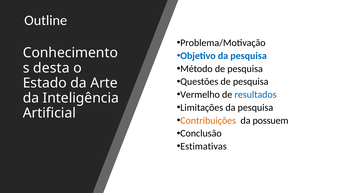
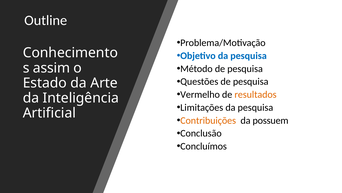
desta: desta -> assim
resultados colour: blue -> orange
Estimativas: Estimativas -> Concluímos
